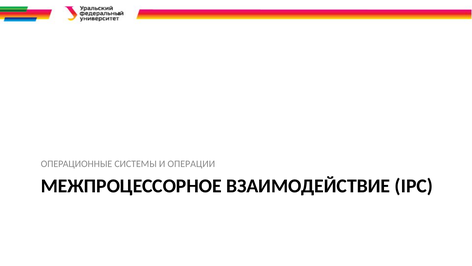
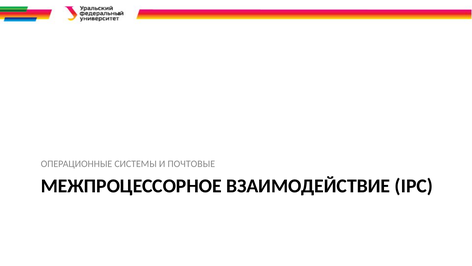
ОПЕРАЦИИ: ОПЕРАЦИИ -> ПОЧТОВЫЕ
